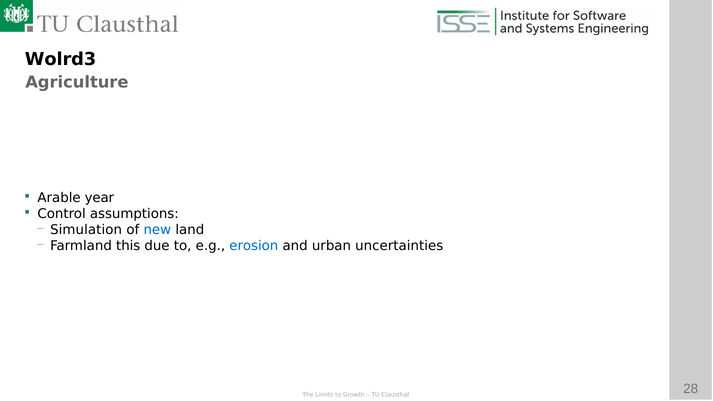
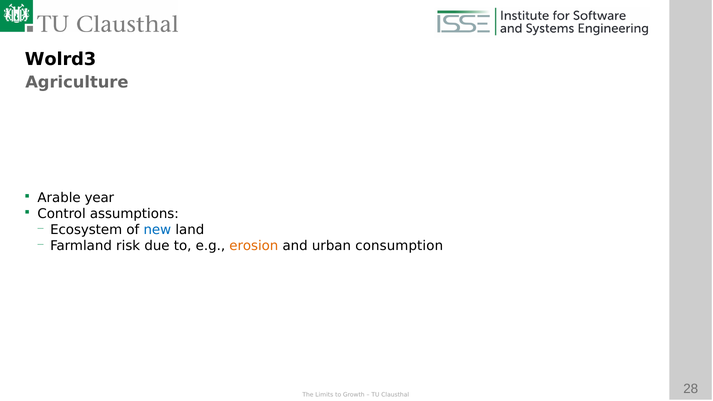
Simulation: Simulation -> Ecosystem
this: this -> risk
erosion colour: blue -> orange
uncertainties: uncertainties -> consumption
